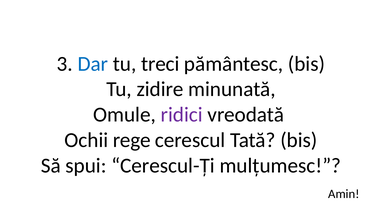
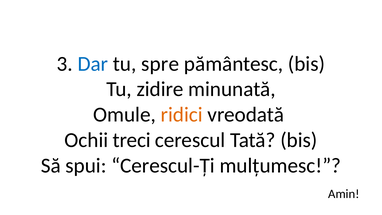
treci: treci -> spre
ridici colour: purple -> orange
rege: rege -> treci
